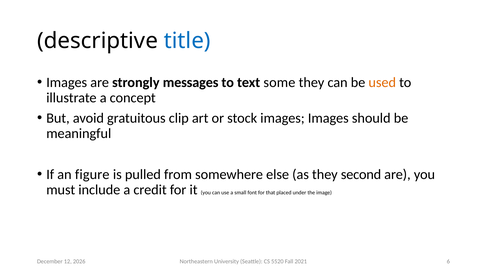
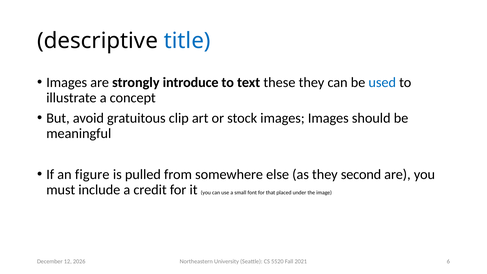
messages: messages -> introduce
some: some -> these
used colour: orange -> blue
